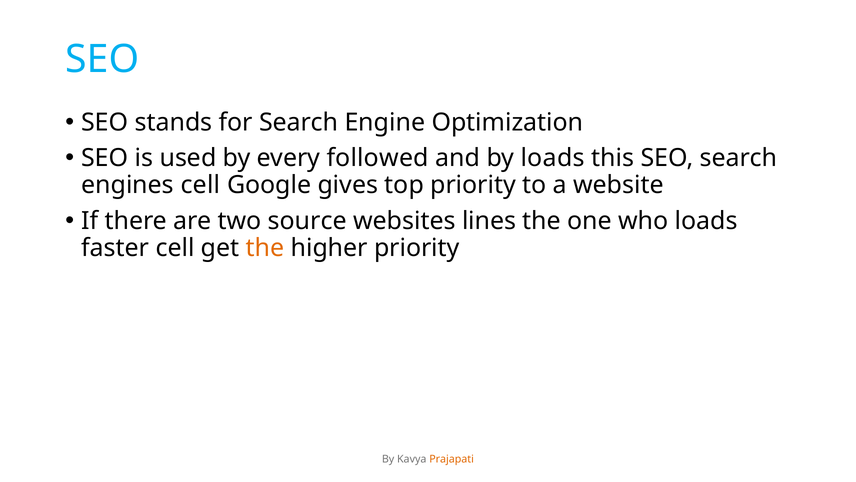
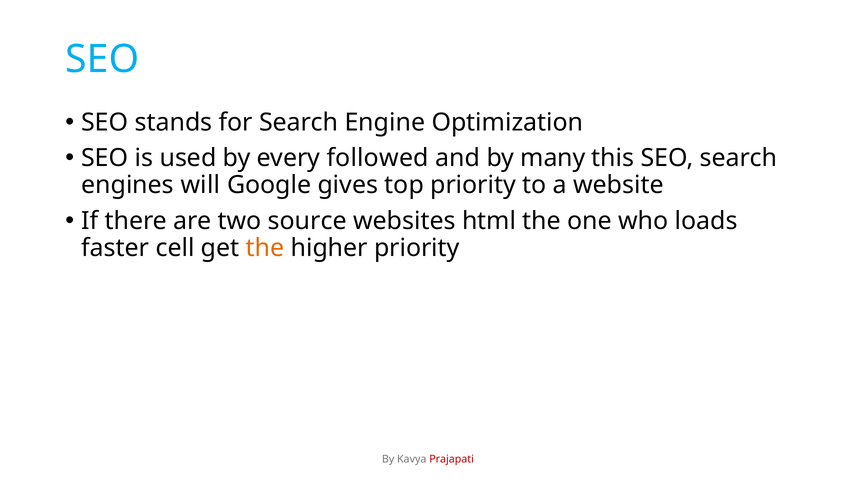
by loads: loads -> many
engines cell: cell -> will
lines: lines -> html
Prajapati colour: orange -> red
